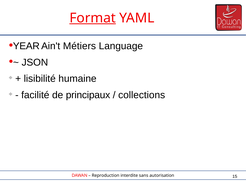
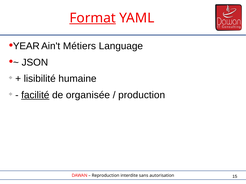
facilité underline: none -> present
principaux: principaux -> organisée
collections: collections -> production
